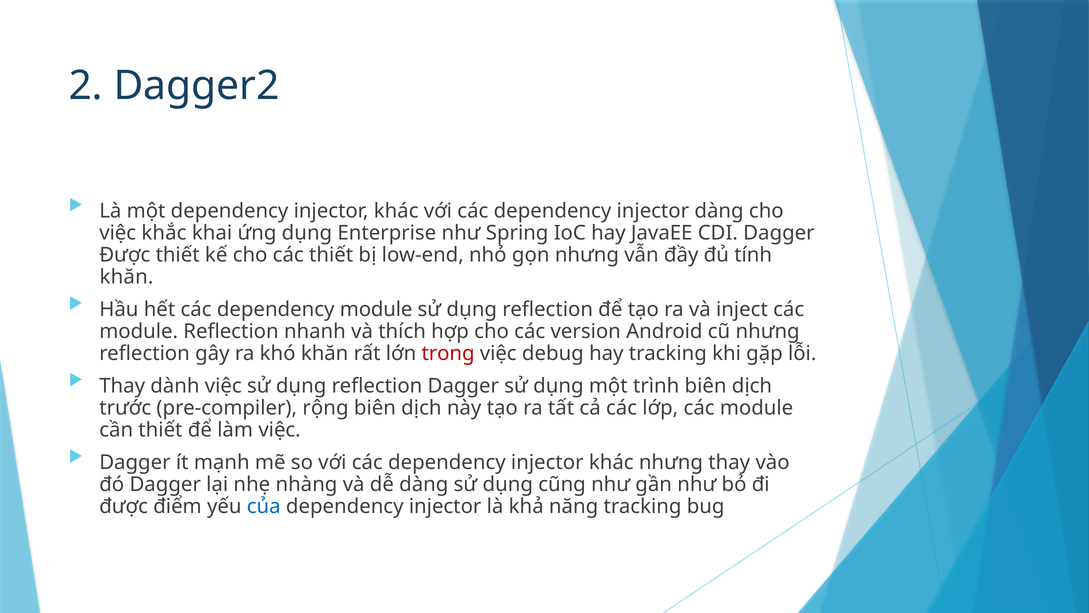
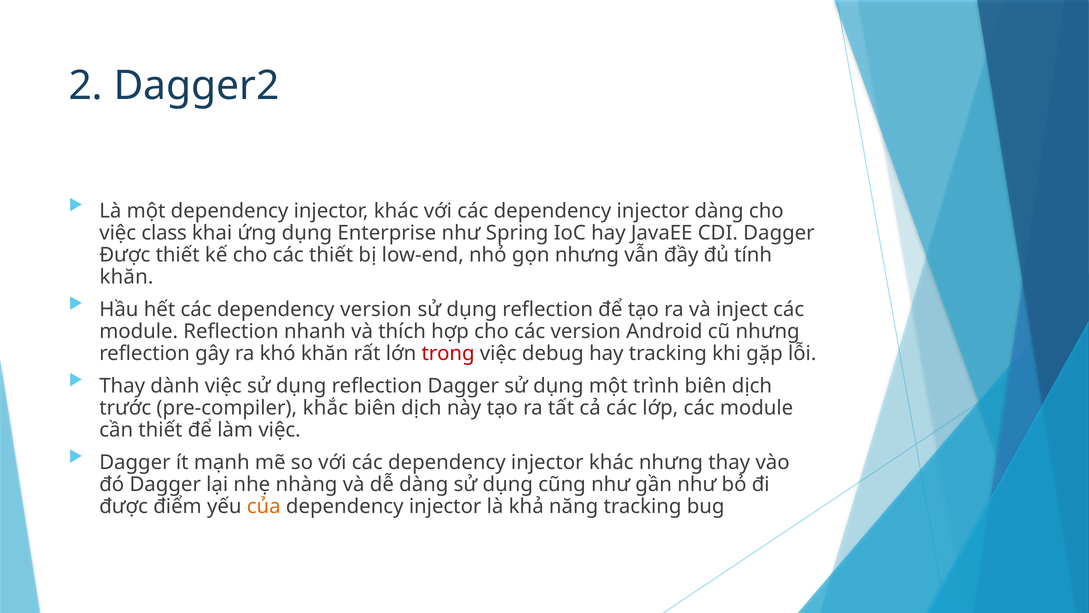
khắc: khắc -> class
dependency module: module -> version
rộng: rộng -> khắc
của colour: blue -> orange
